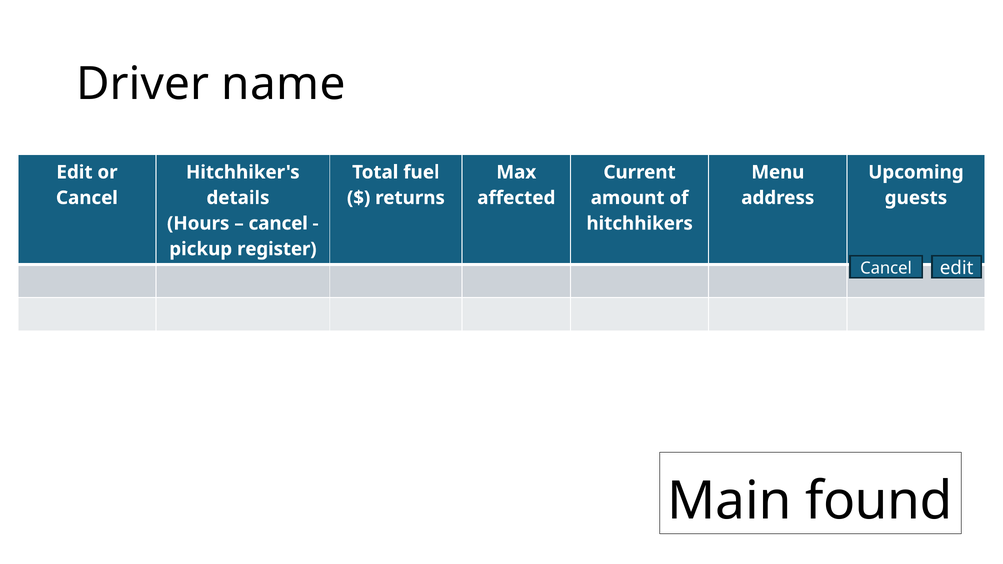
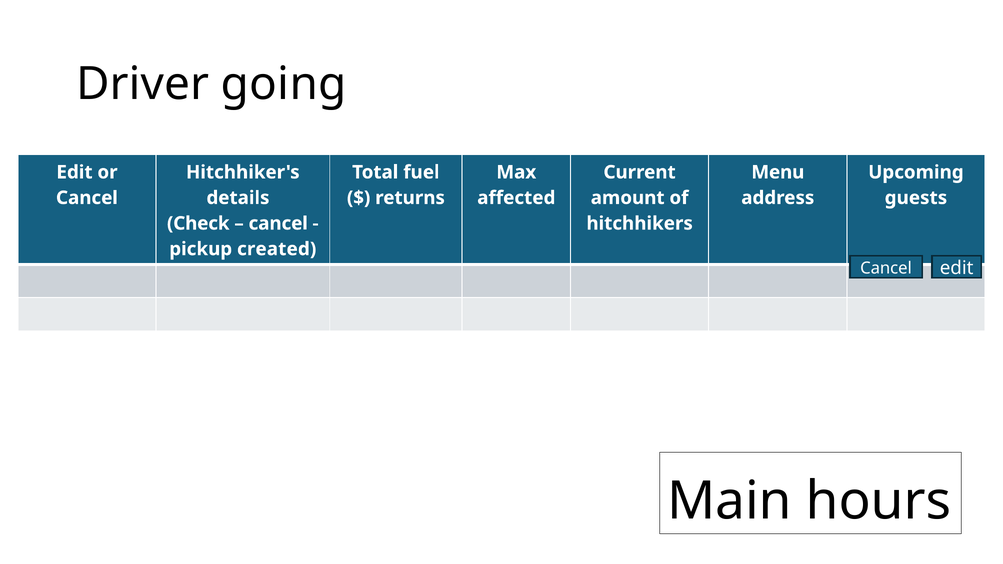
name: name -> going
Hours: Hours -> Check
register: register -> created
found: found -> hours
